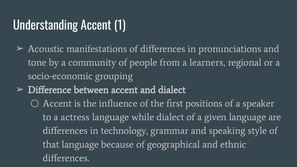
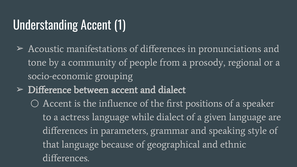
learners: learners -> prosody
technology: technology -> parameters
